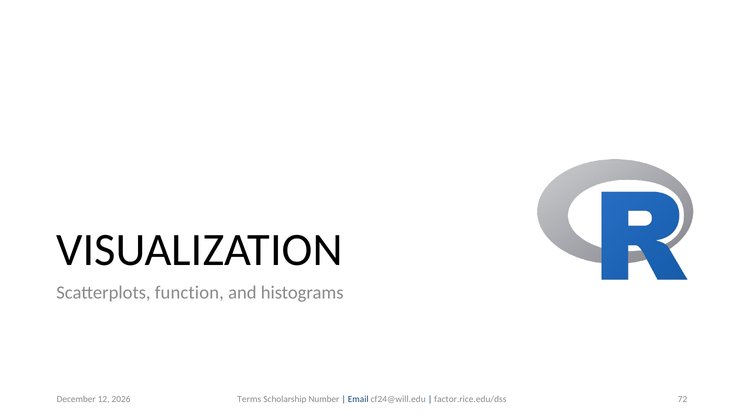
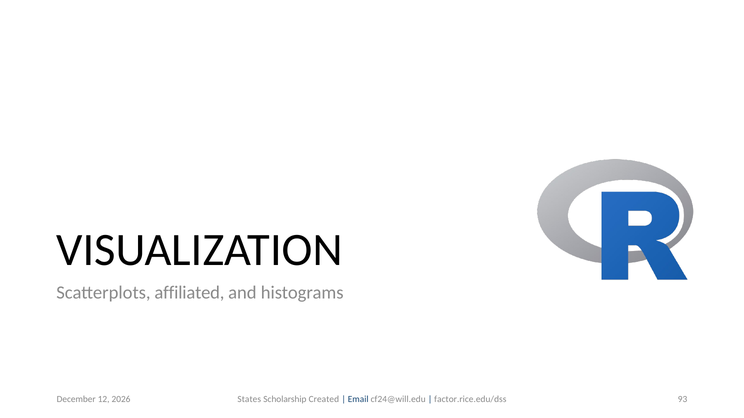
function: function -> affiliated
72: 72 -> 93
Terms: Terms -> States
Number: Number -> Created
